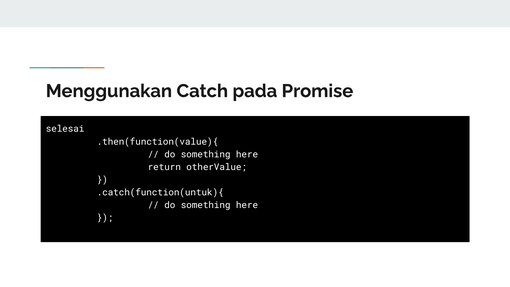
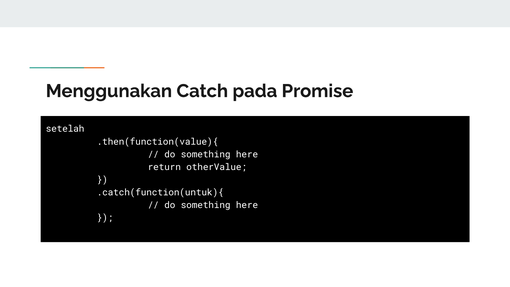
selesai: selesai -> setelah
